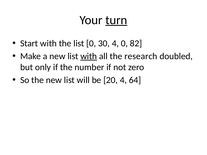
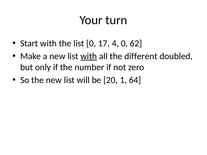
turn underline: present -> none
30: 30 -> 17
82: 82 -> 62
research: research -> different
20 4: 4 -> 1
